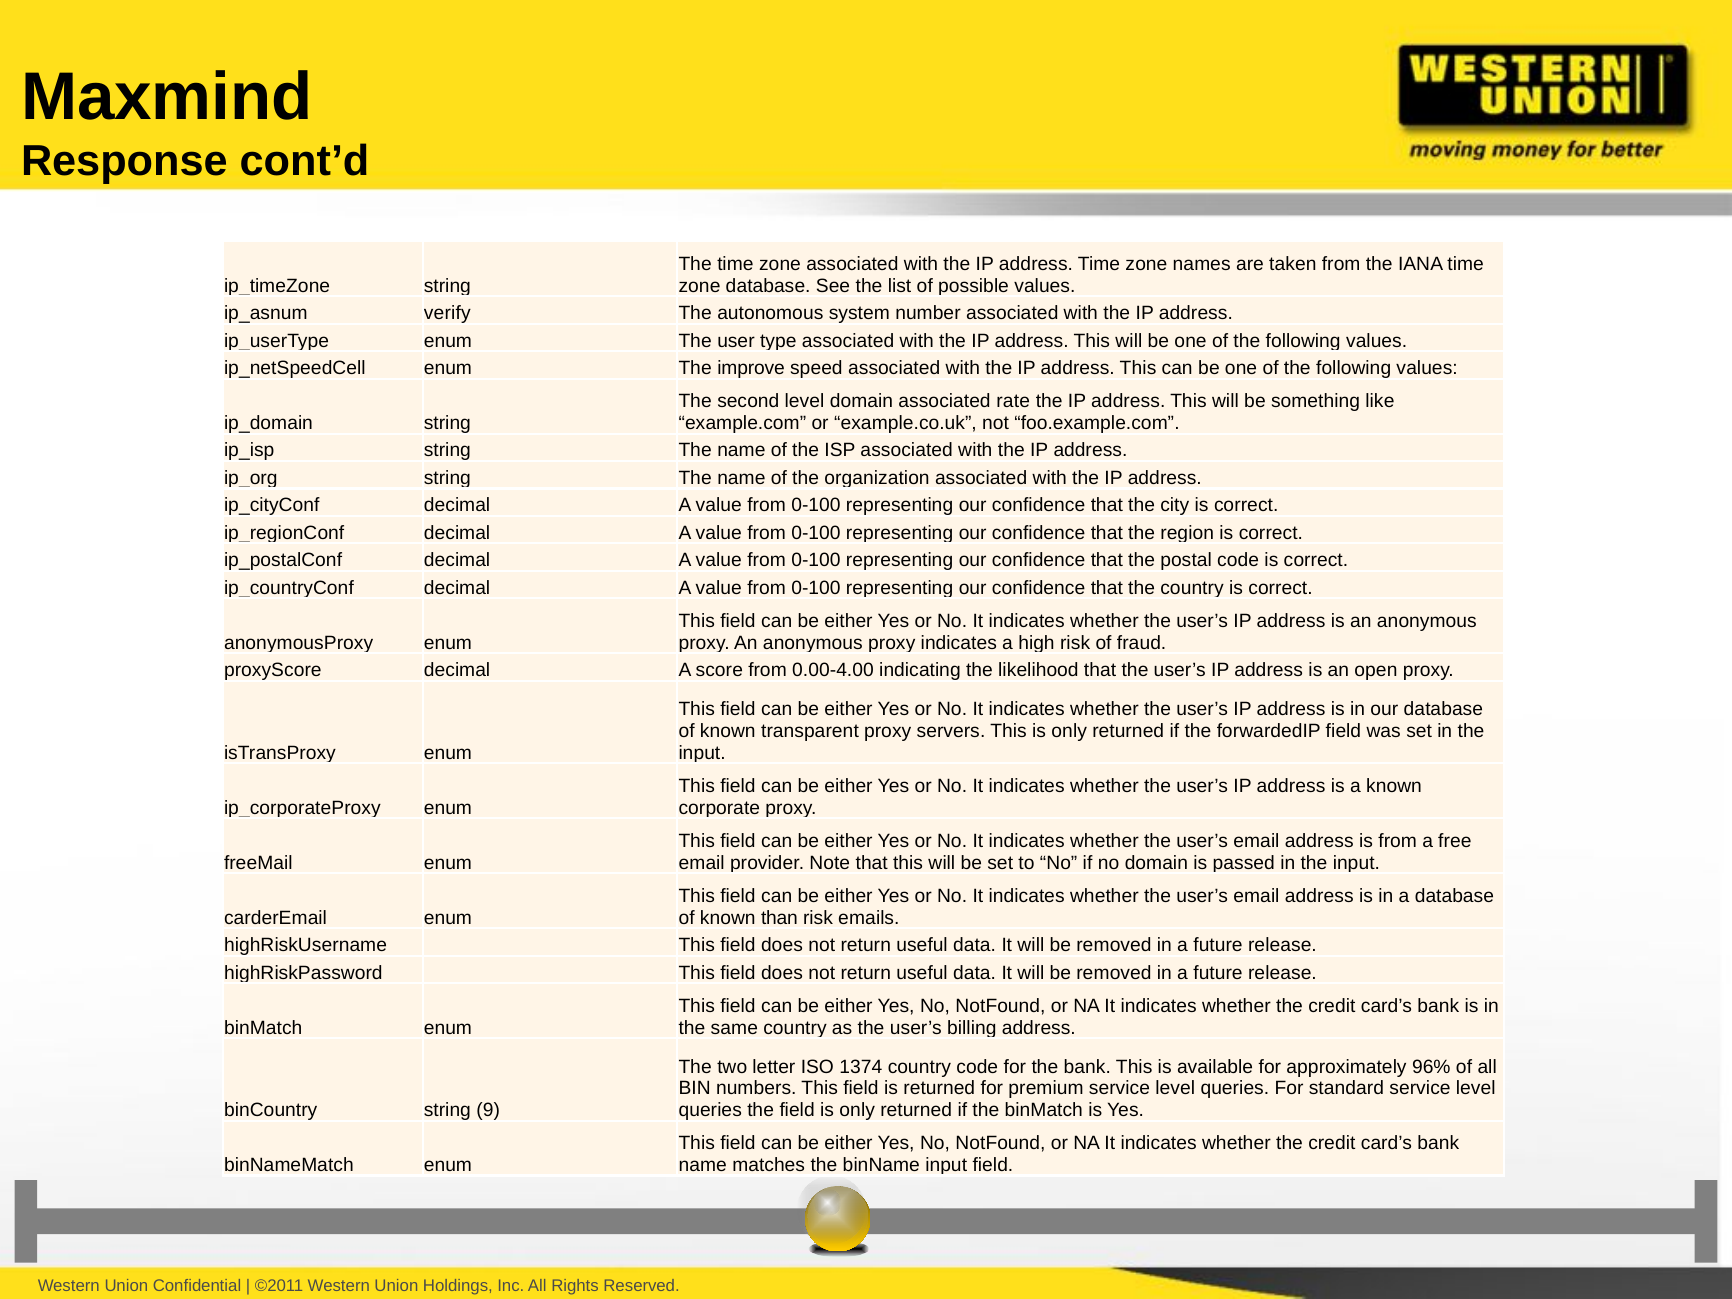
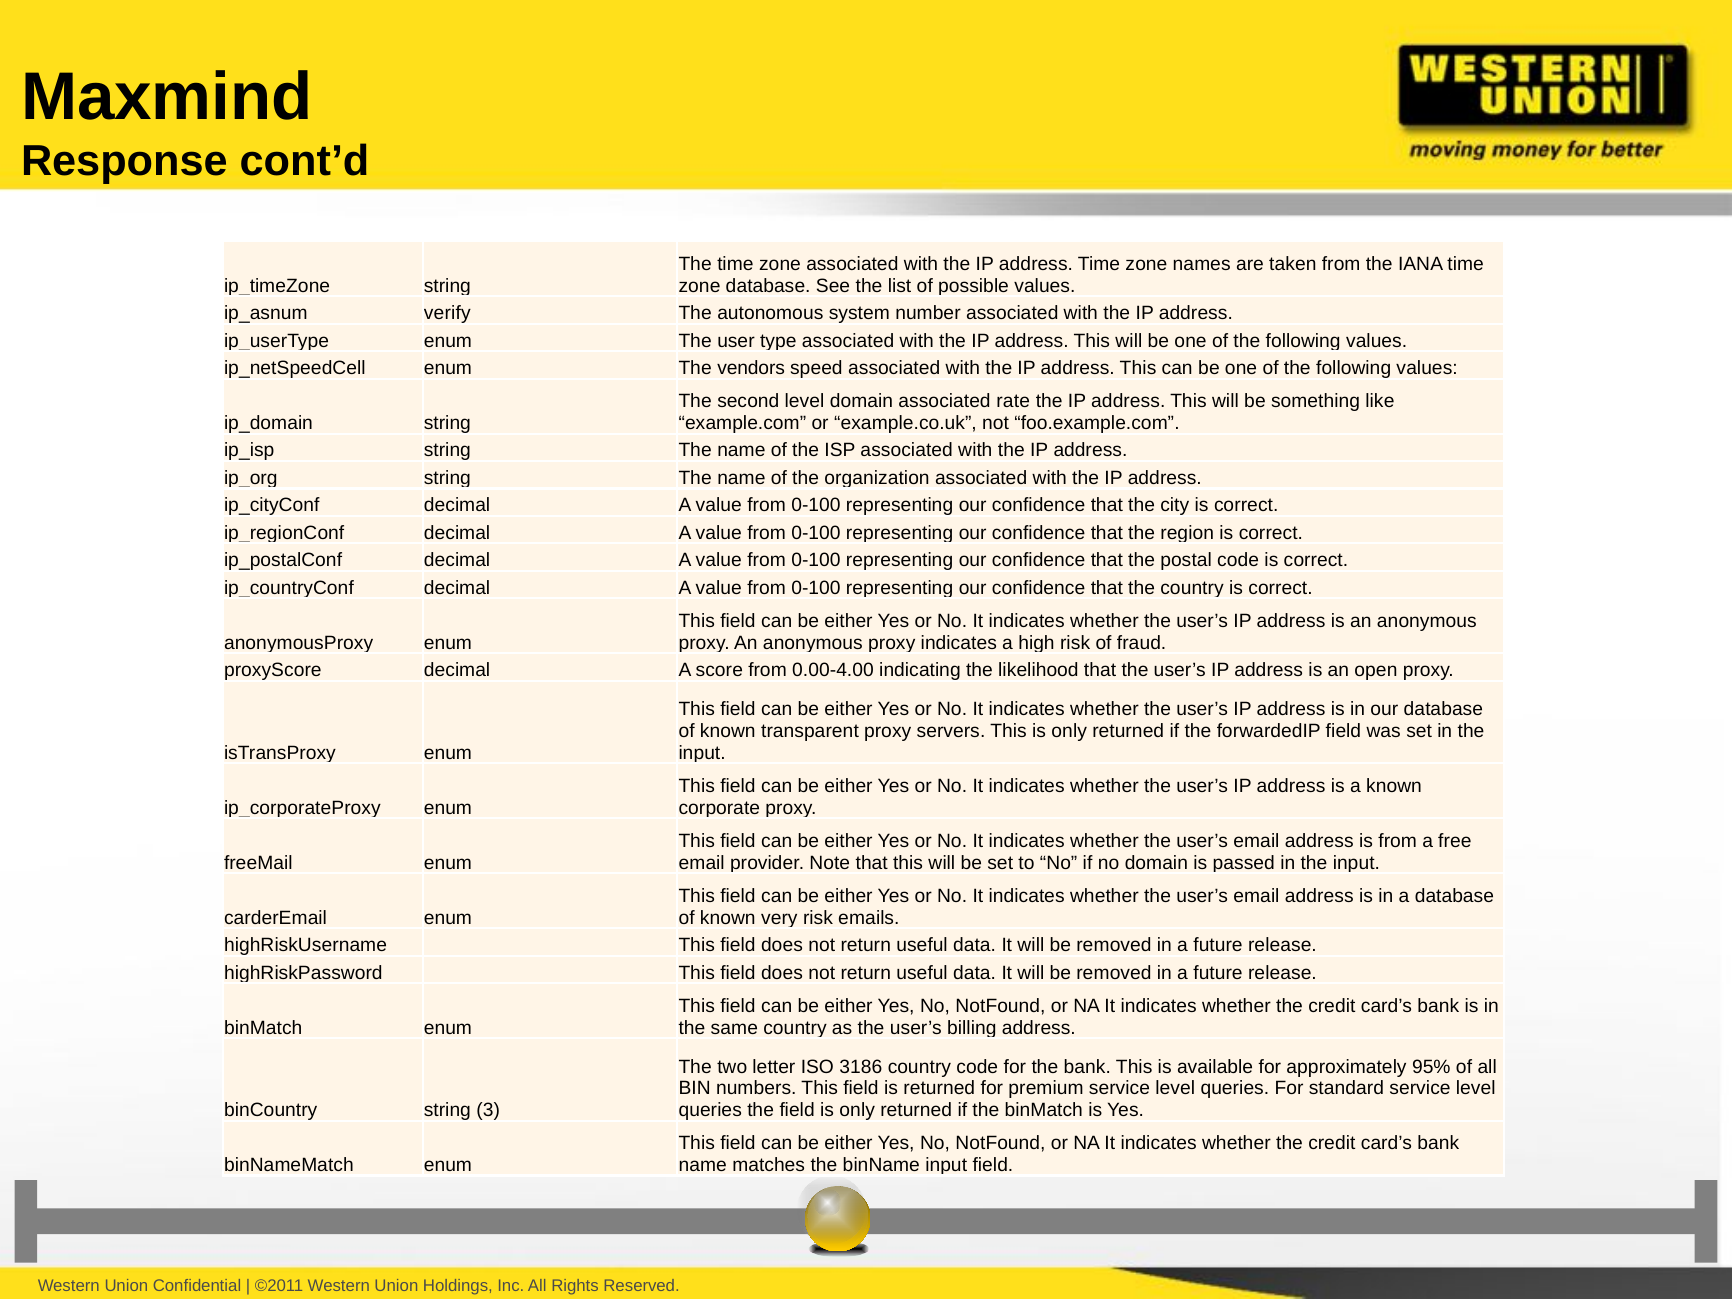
improve: improve -> vendors
than: than -> very
1374: 1374 -> 3186
96%: 96% -> 95%
9: 9 -> 3
